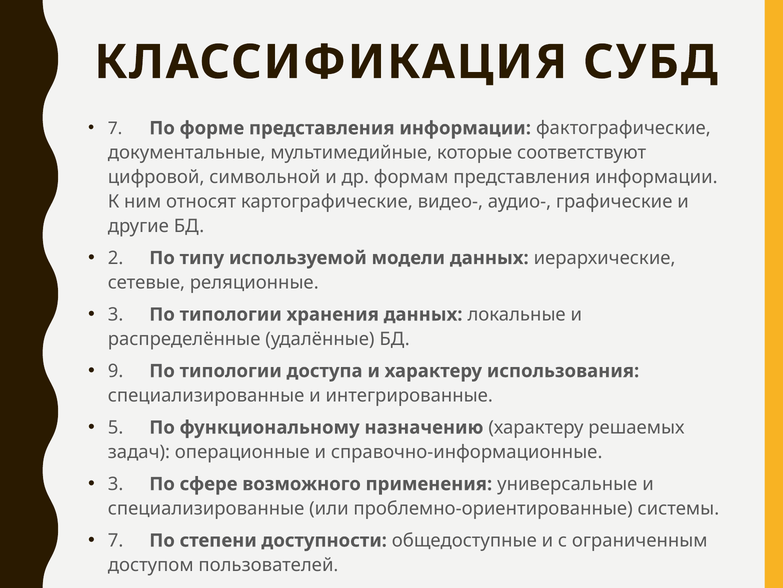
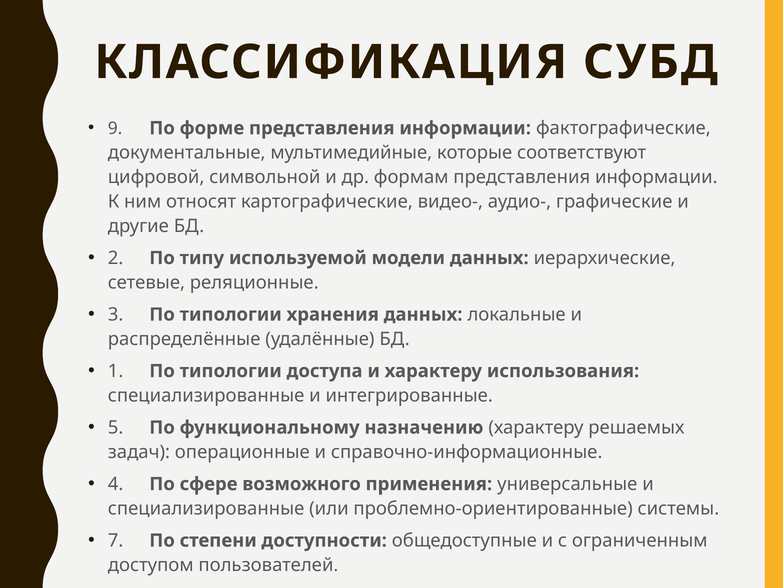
7 at (115, 128): 7 -> 9
9: 9 -> 1
3 at (116, 483): 3 -> 4
